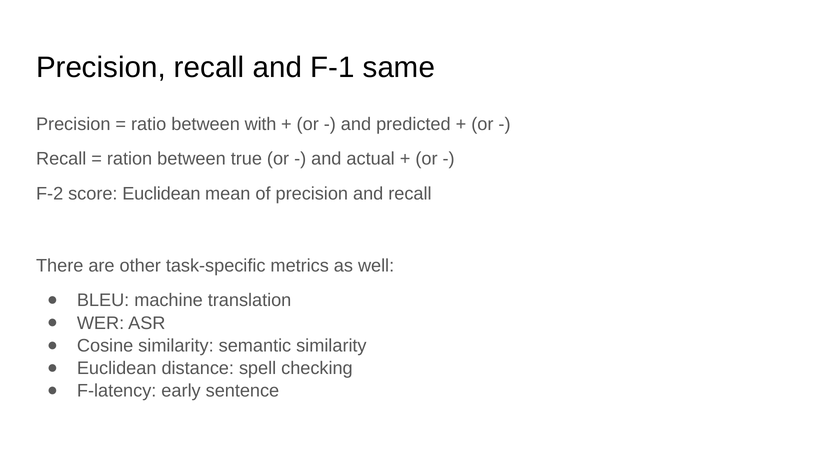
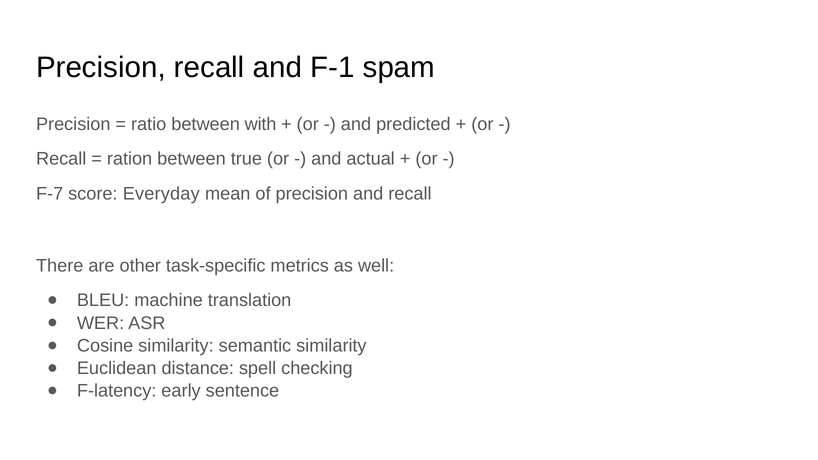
same: same -> spam
F-2: F-2 -> F-7
score Euclidean: Euclidean -> Everyday
